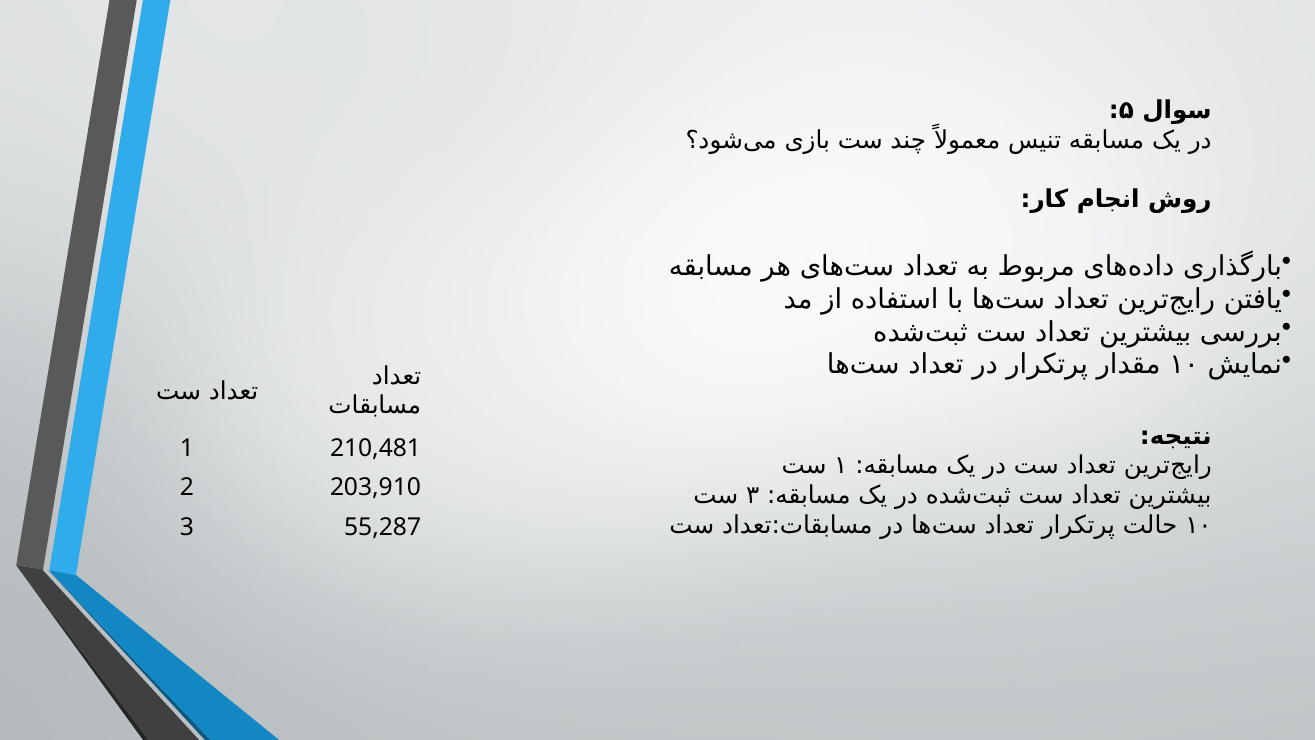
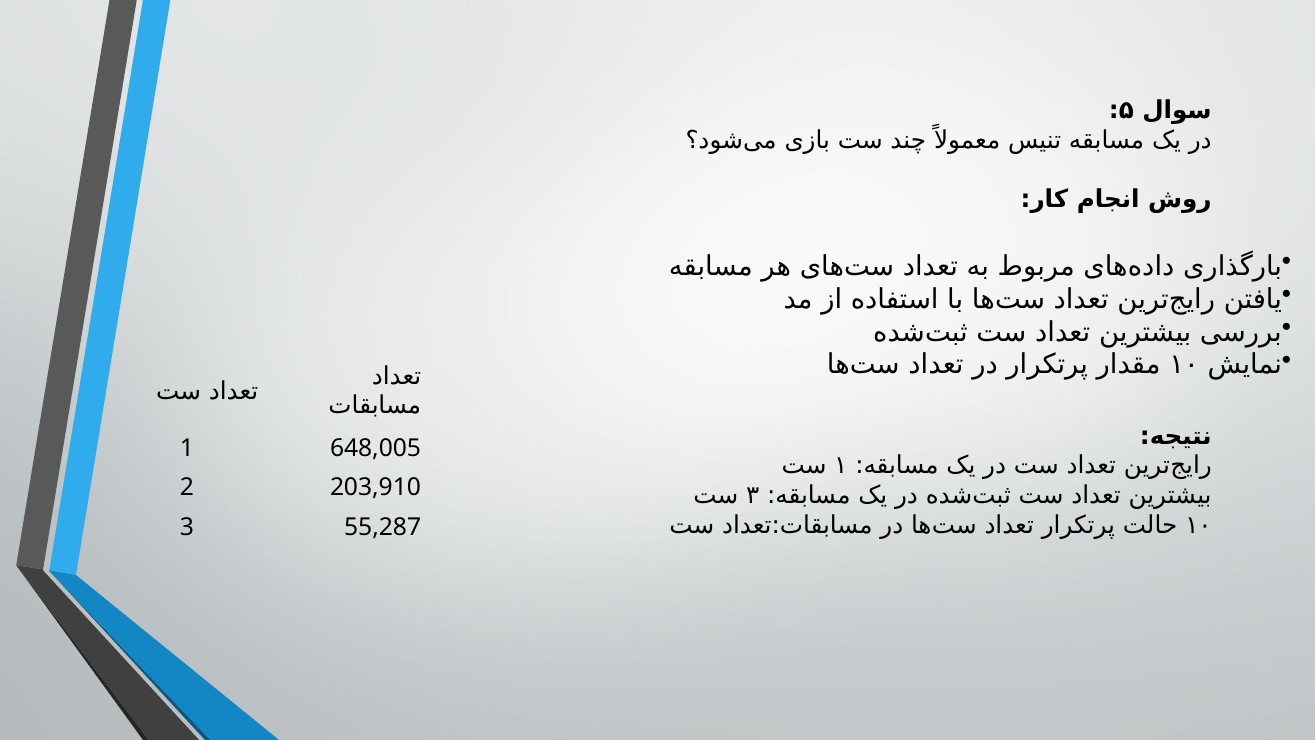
210,481: 210,481 -> 648,005
